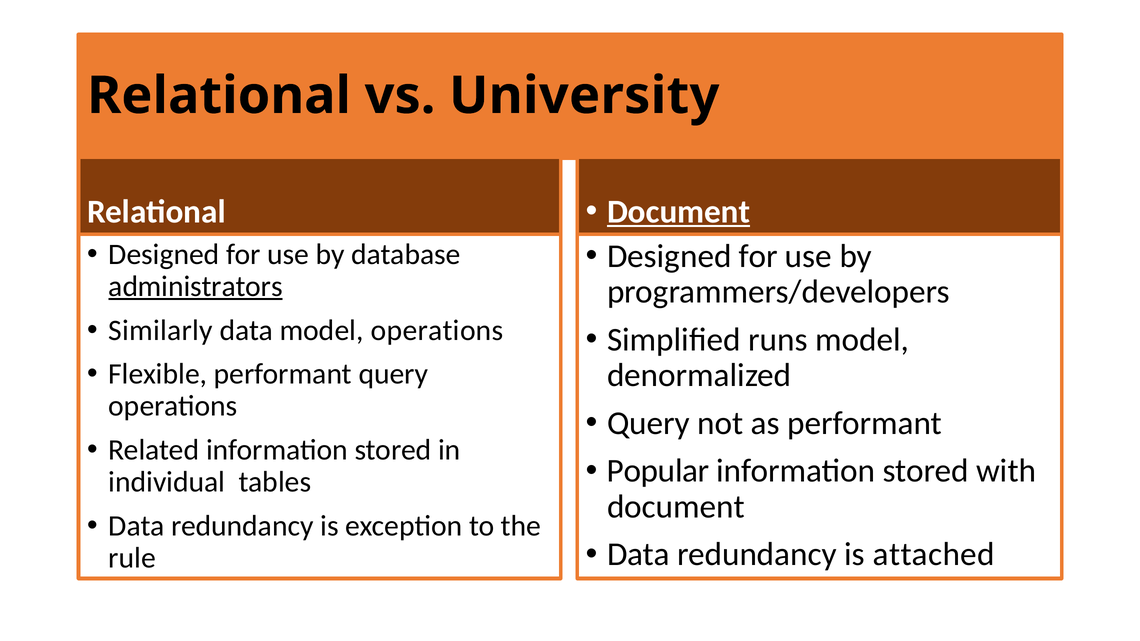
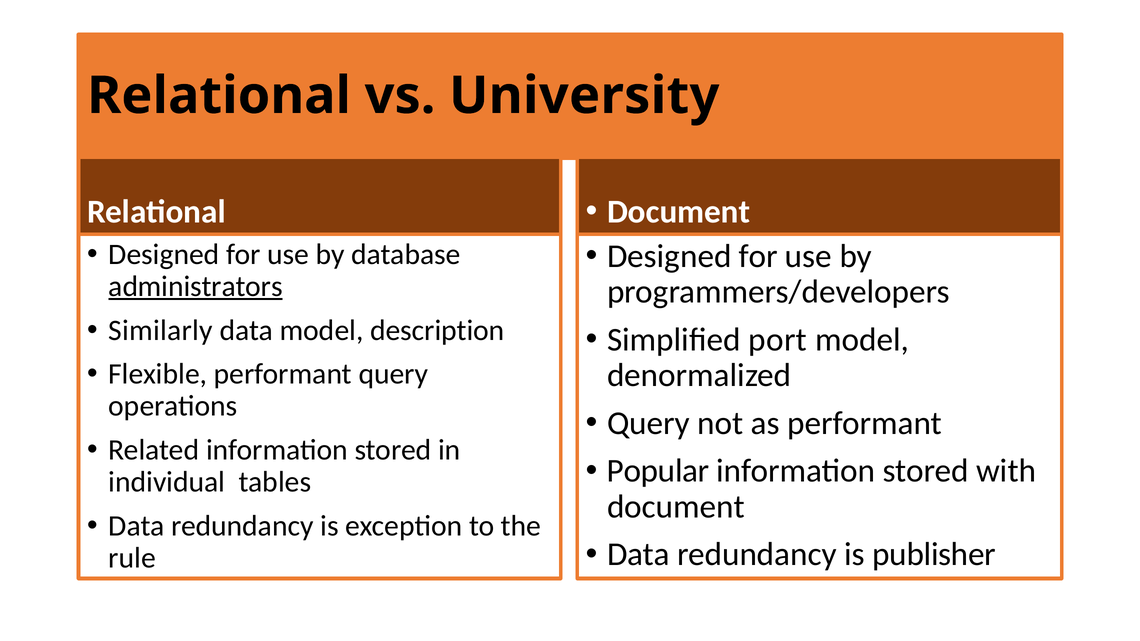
Document at (679, 212) underline: present -> none
model operations: operations -> description
runs: runs -> port
attached: attached -> publisher
